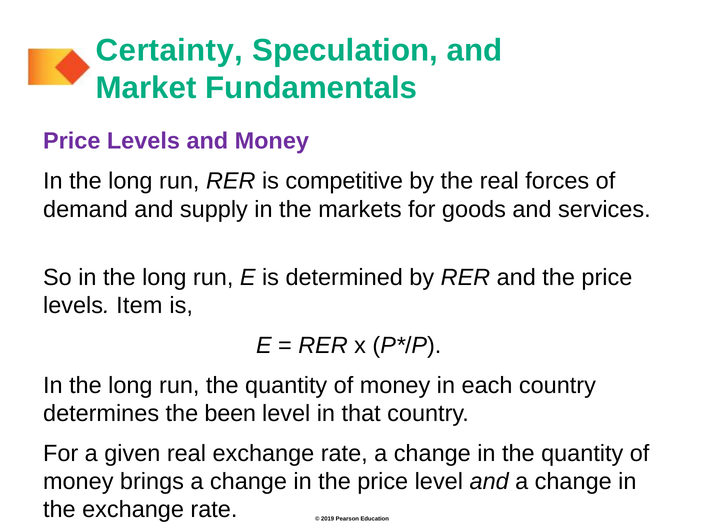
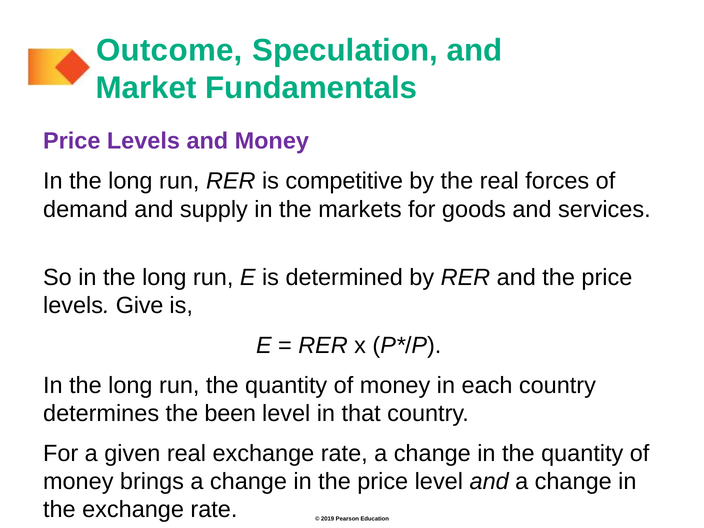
Certainty: Certainty -> Outcome
Item: Item -> Give
